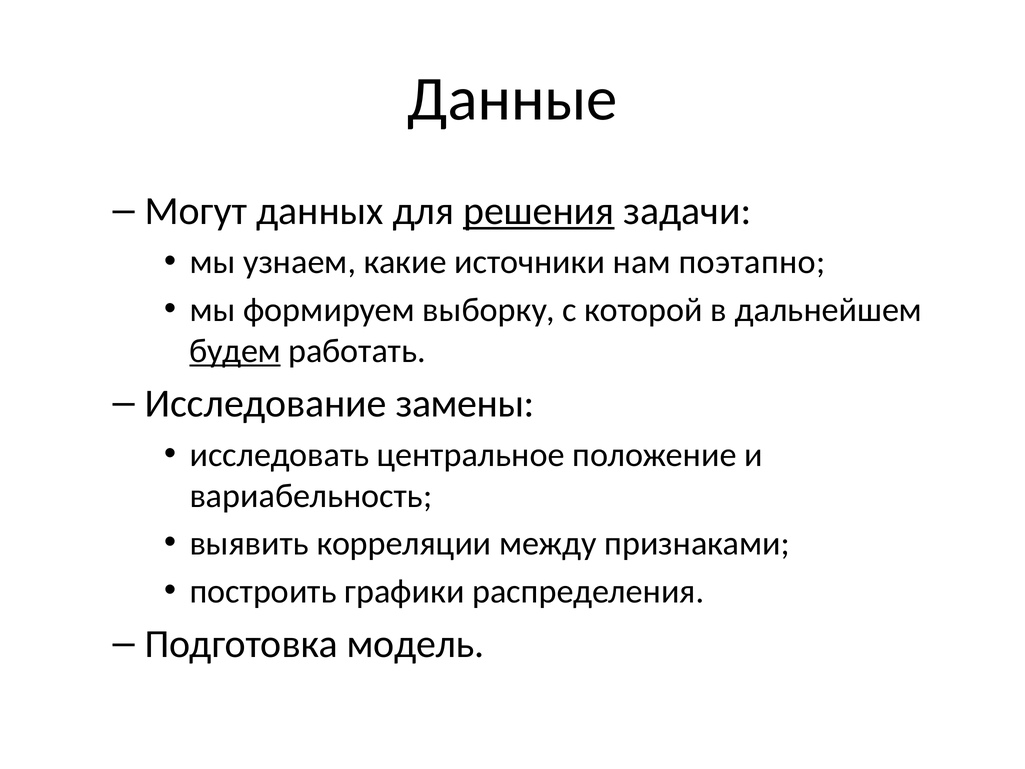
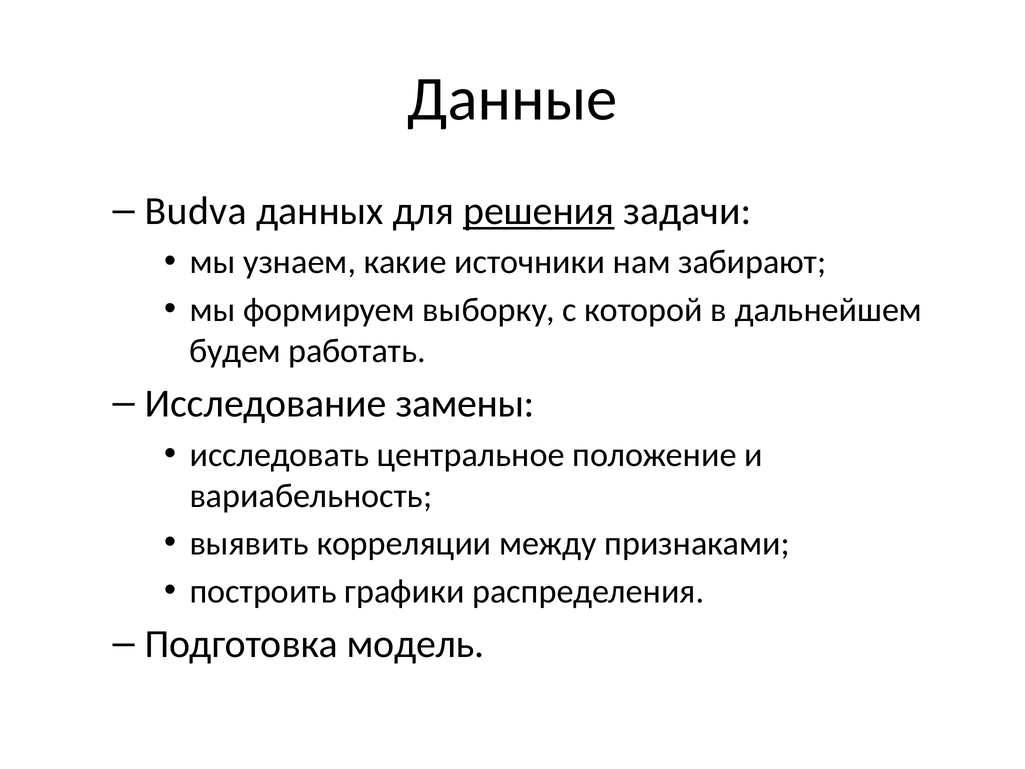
Могут: Могут -> Budva
поэтапно: поэтапно -> забирают
будем underline: present -> none
